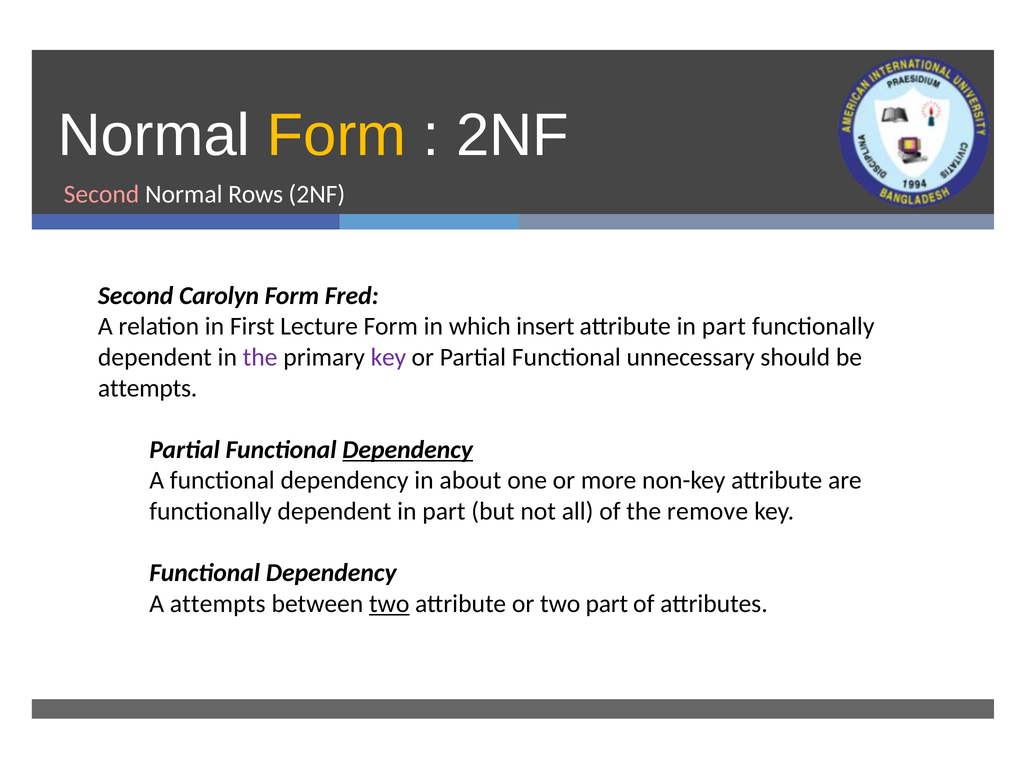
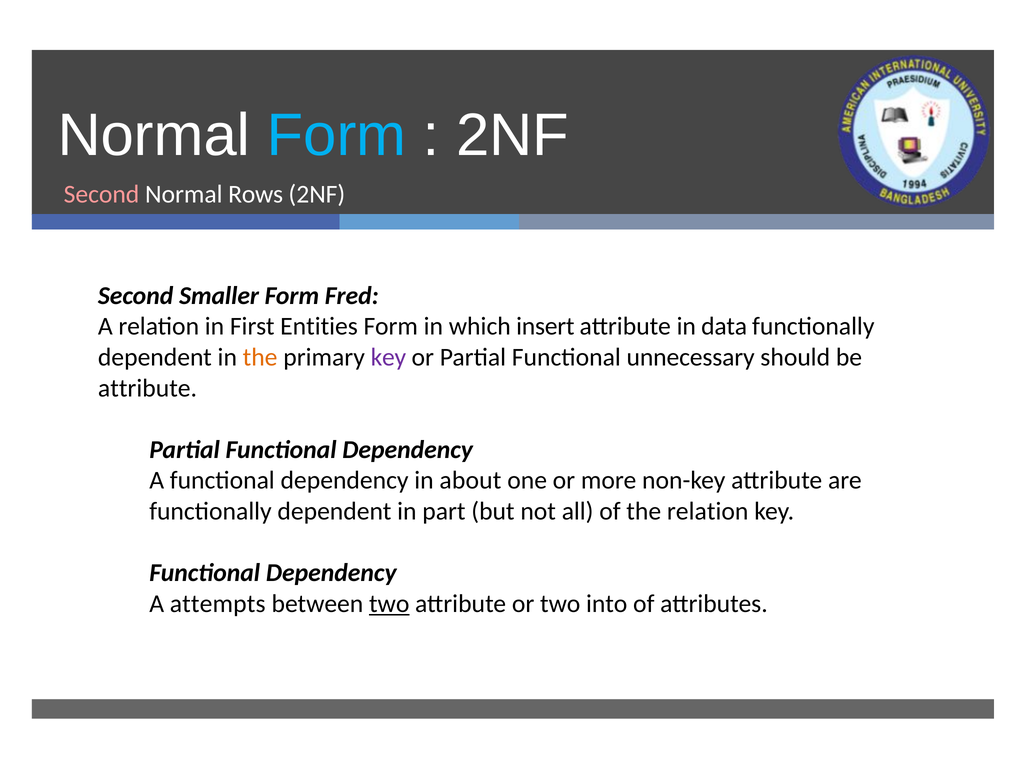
Form at (337, 136) colour: yellow -> light blue
Carolyn: Carolyn -> Smaller
Lecture: Lecture -> Entities
attribute in part: part -> data
the at (260, 357) colour: purple -> orange
attempts at (148, 388): attempts -> attribute
Dependency at (408, 449) underline: present -> none
the remove: remove -> relation
two part: part -> into
